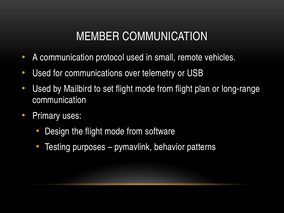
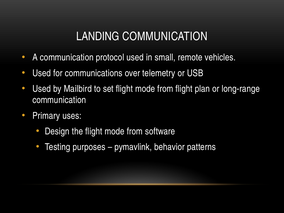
MEMBER: MEMBER -> LANDING
